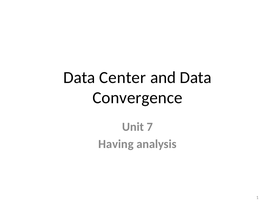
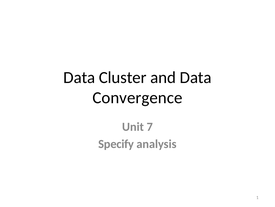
Center: Center -> Cluster
Having: Having -> Specify
